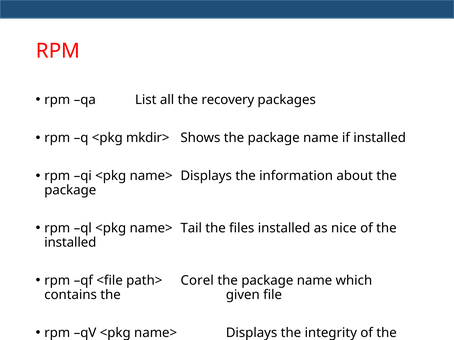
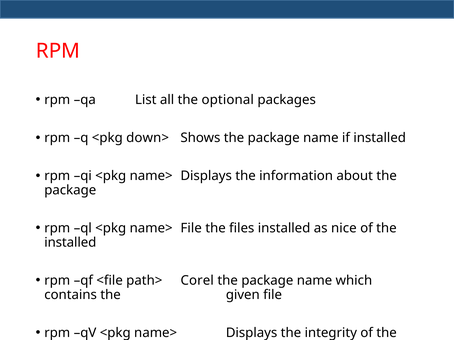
recovery: recovery -> optional
mkdir>: mkdir> -> down>
name> Tail: Tail -> File
